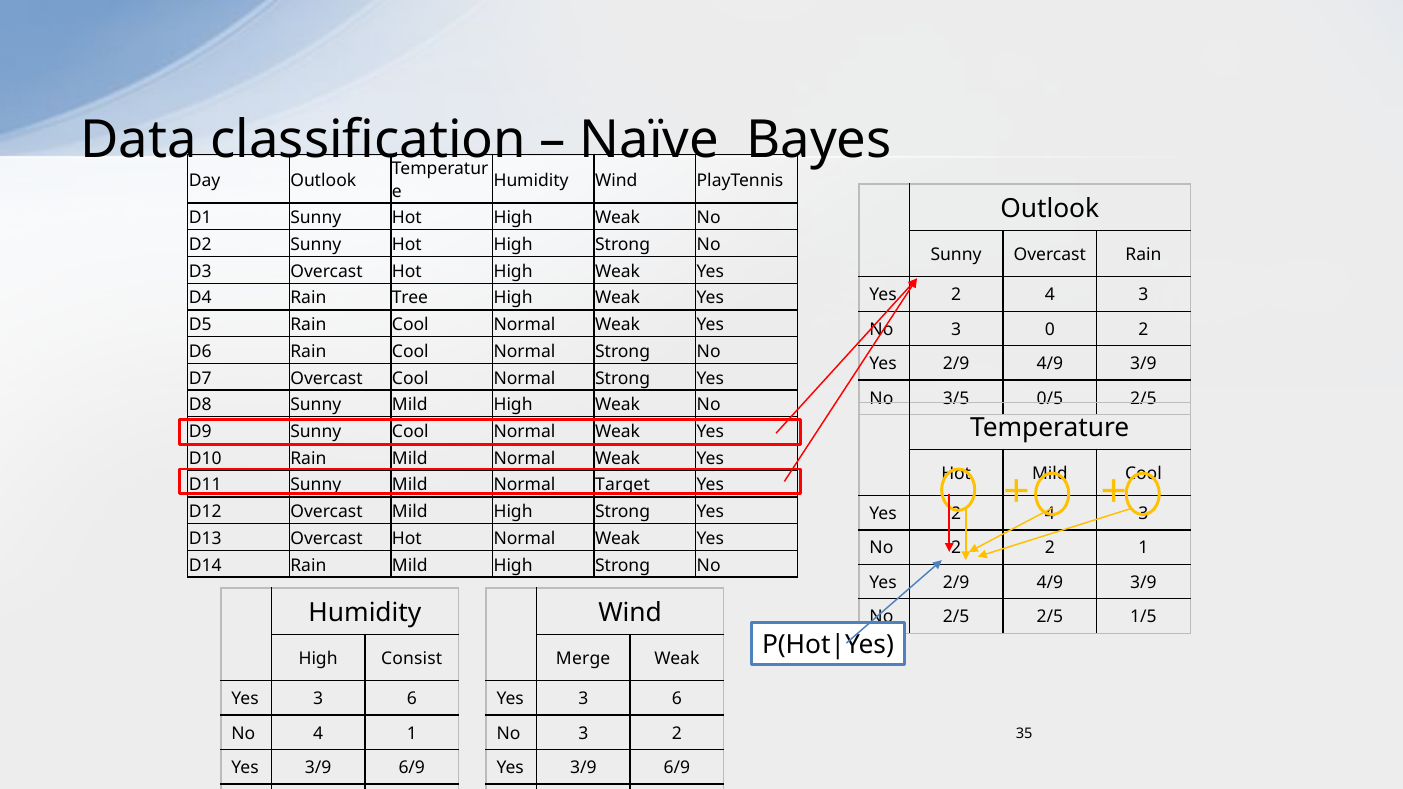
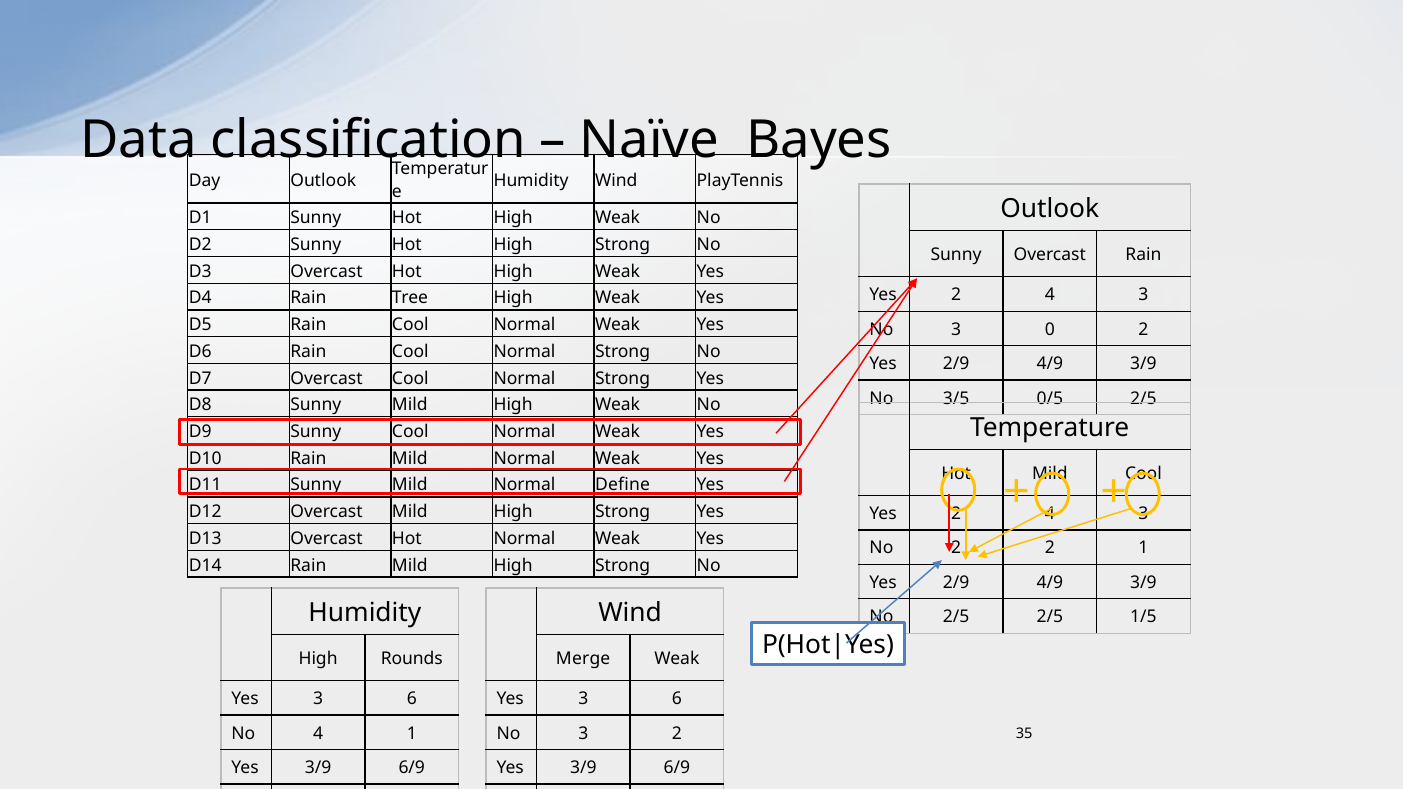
Target: Target -> Define
Consist: Consist -> Rounds
